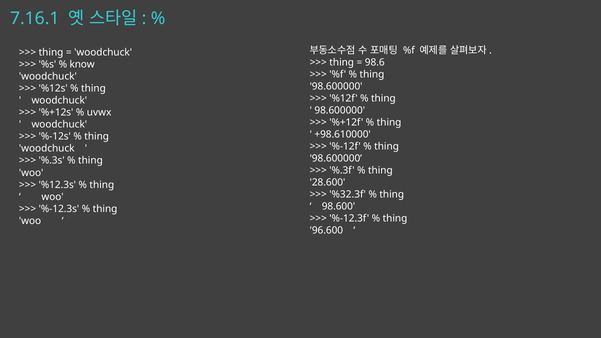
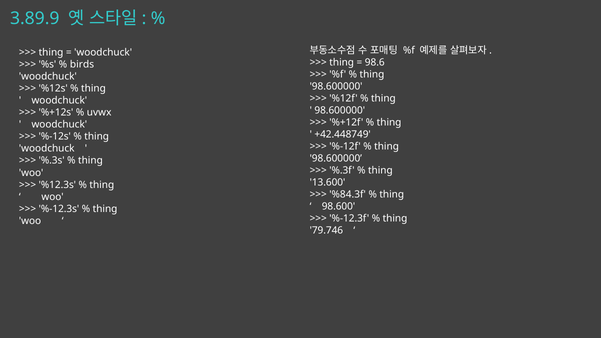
7.16.1: 7.16.1 -> 3.89.9
know: know -> birds
+98.610000: +98.610000 -> +42.448749
28.600: 28.600 -> 13.600
%32.3f: %32.3f -> %84.3f
96.600: 96.600 -> 79.746
